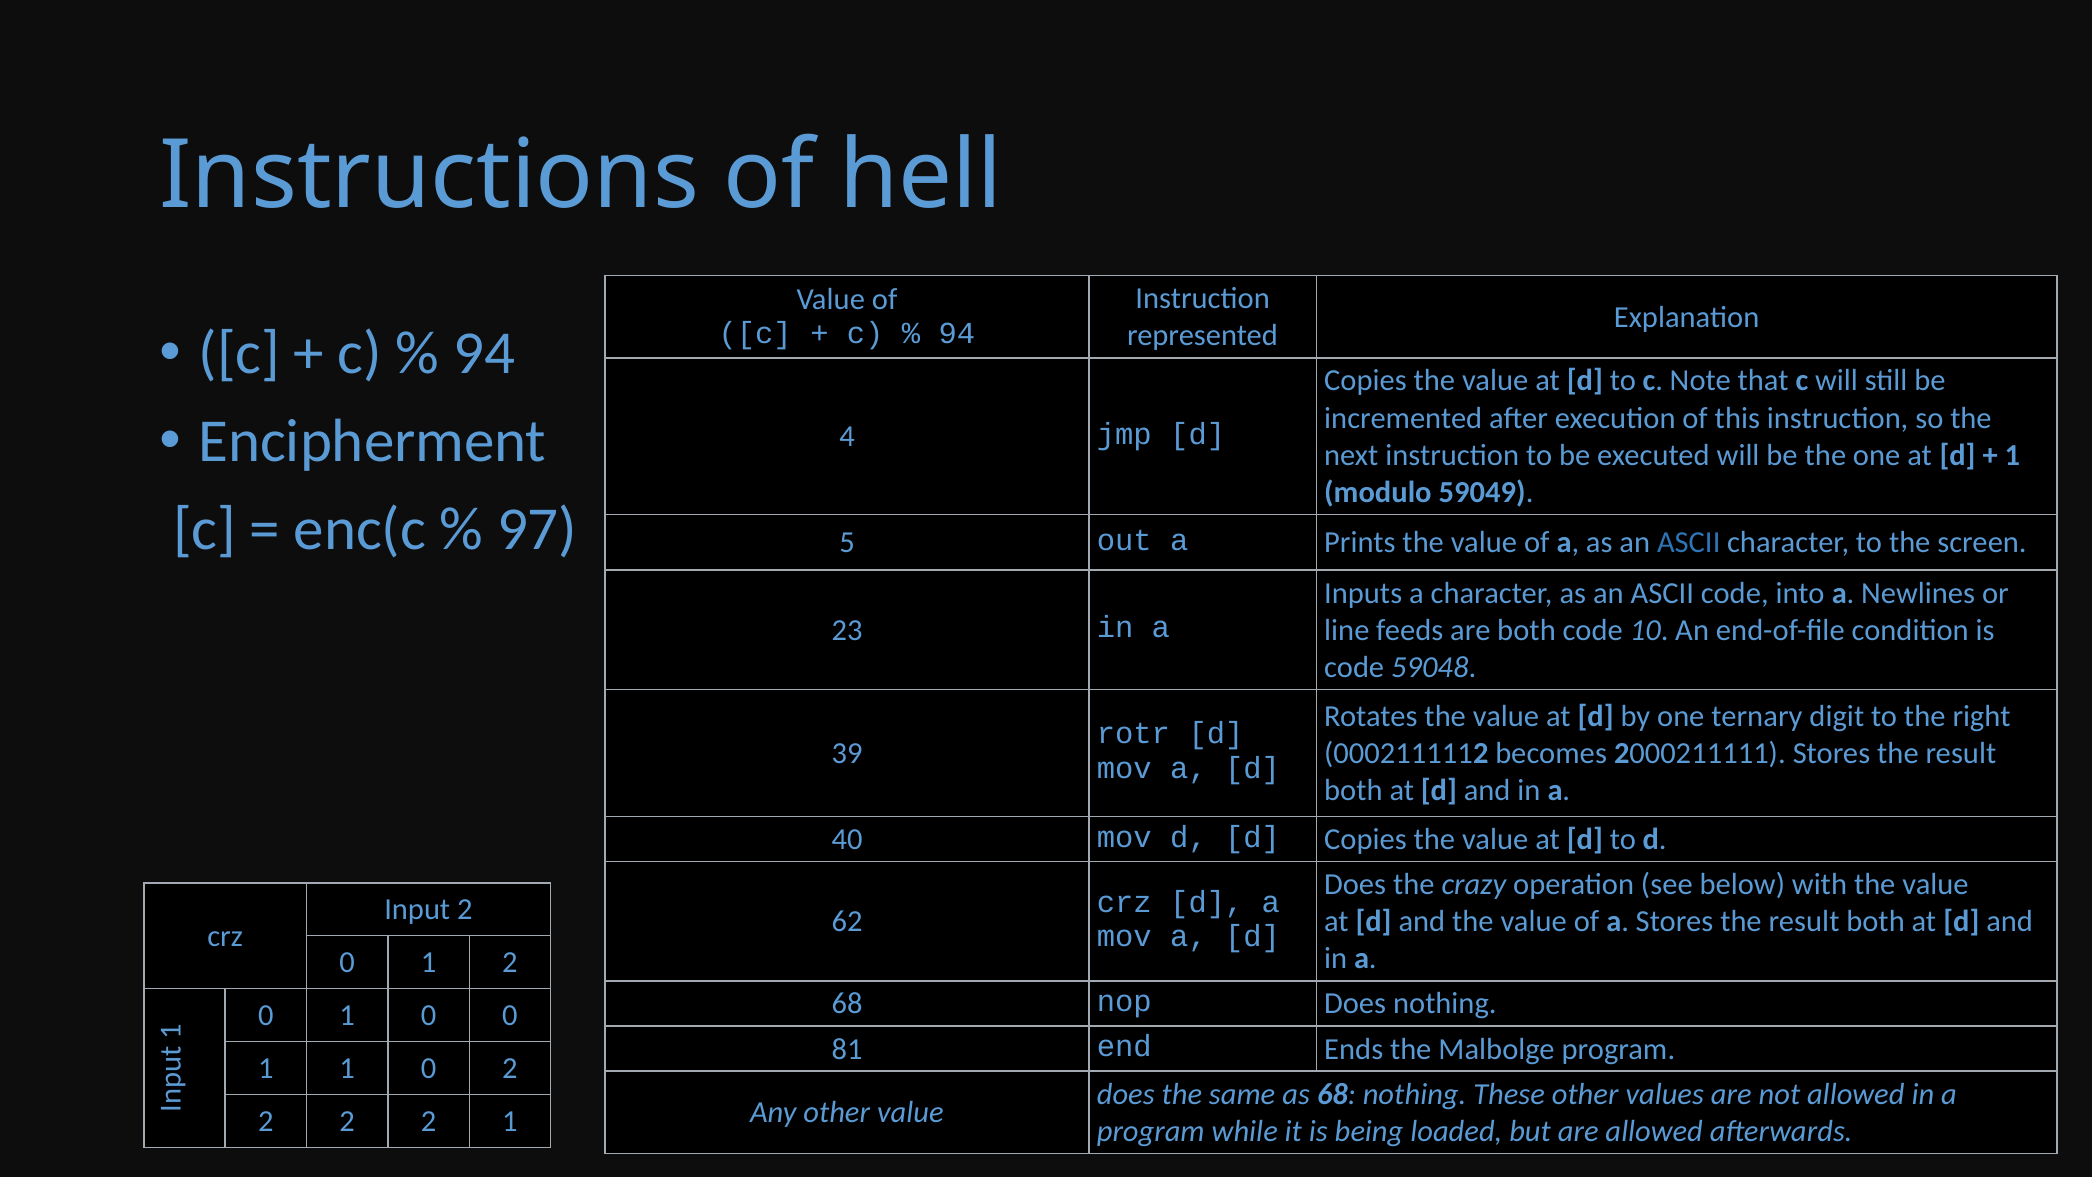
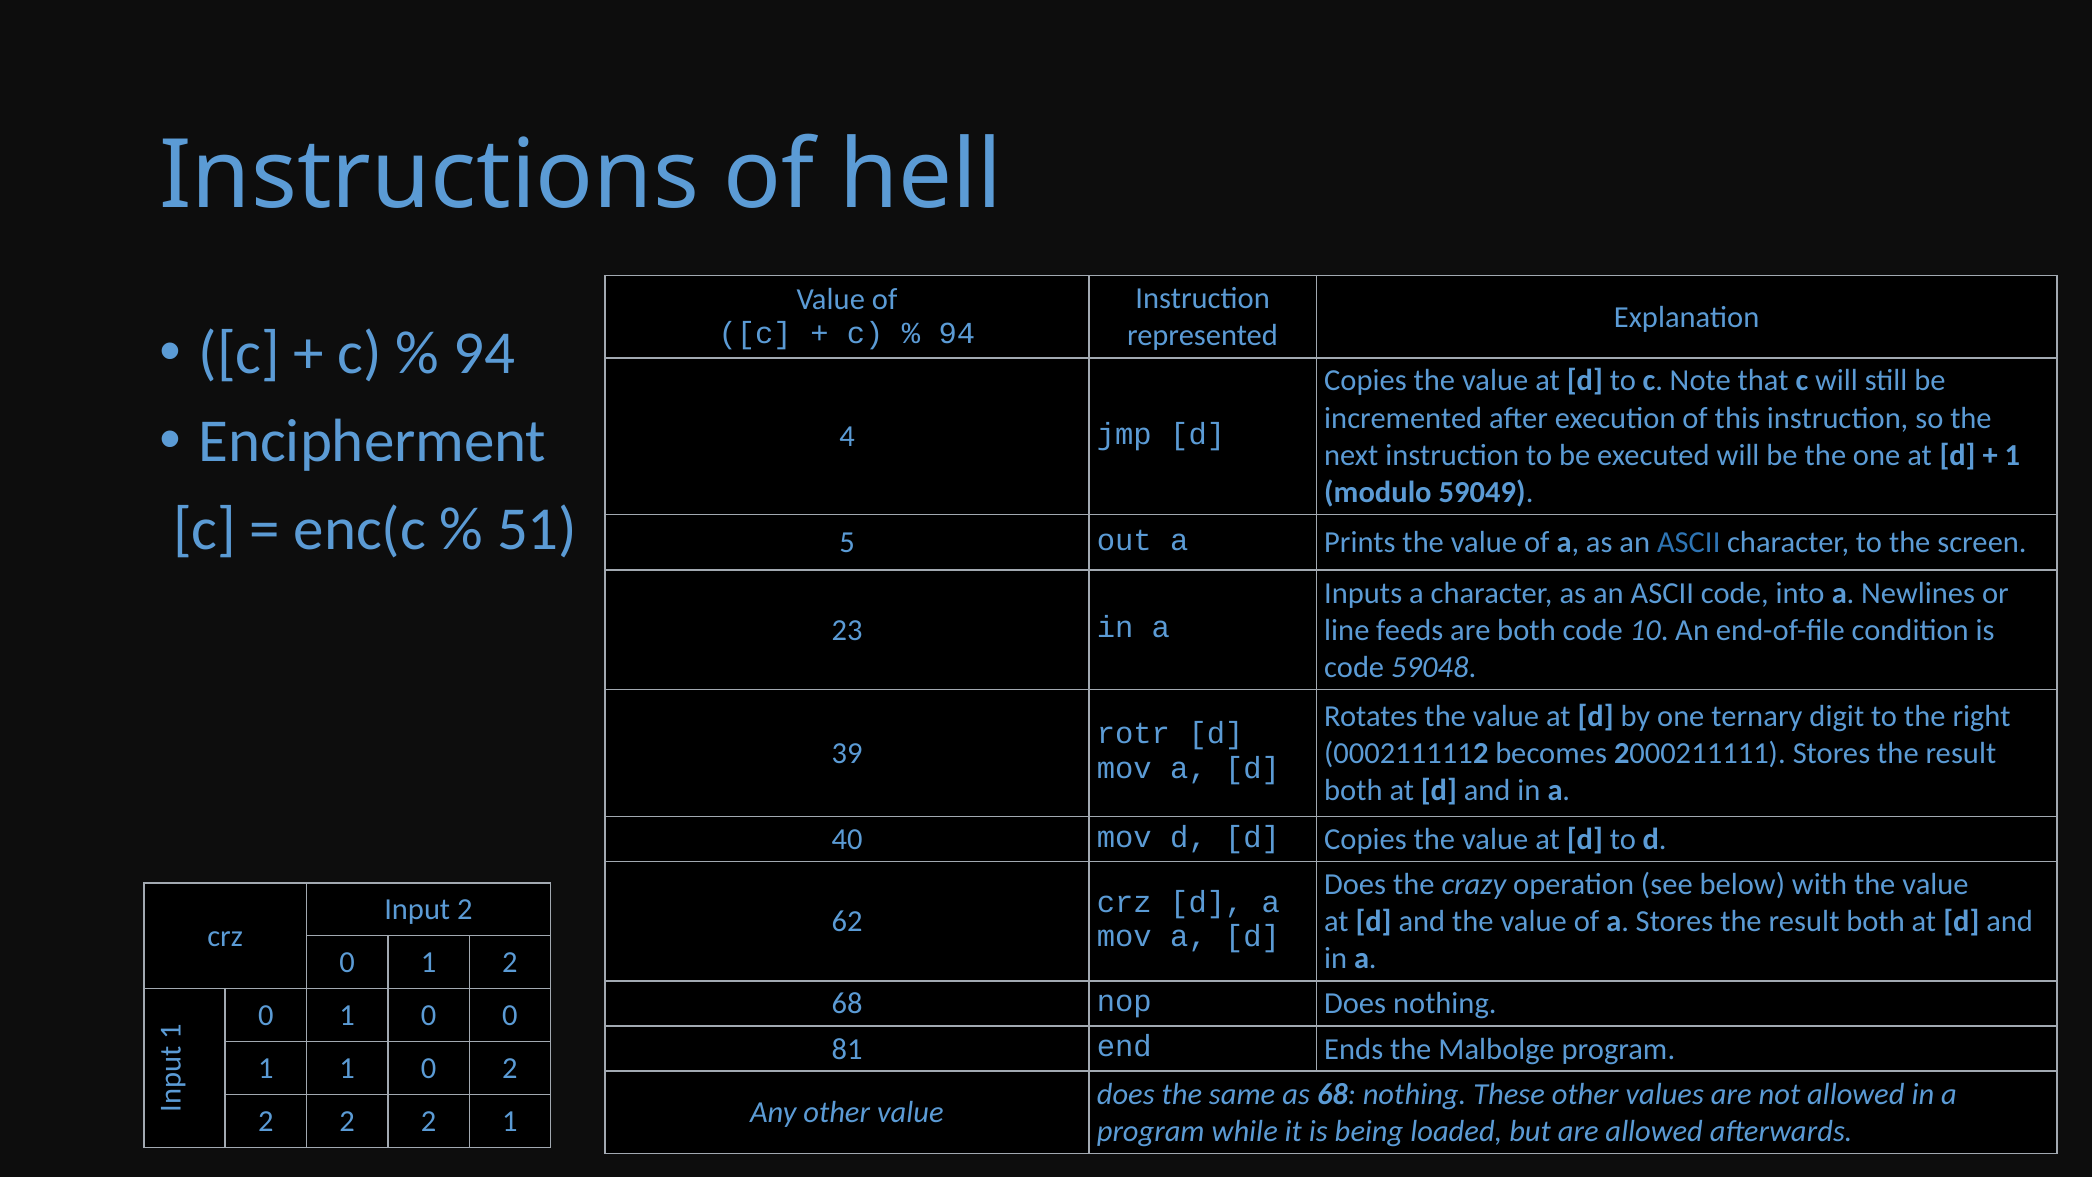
97: 97 -> 51
